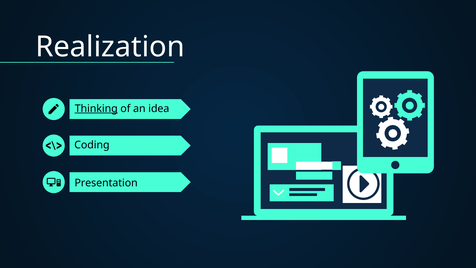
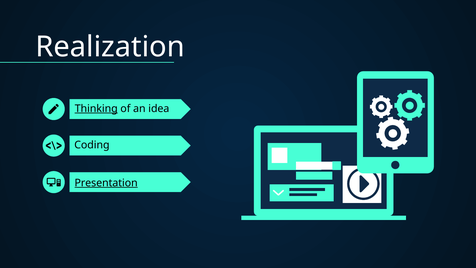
Presentation underline: none -> present
